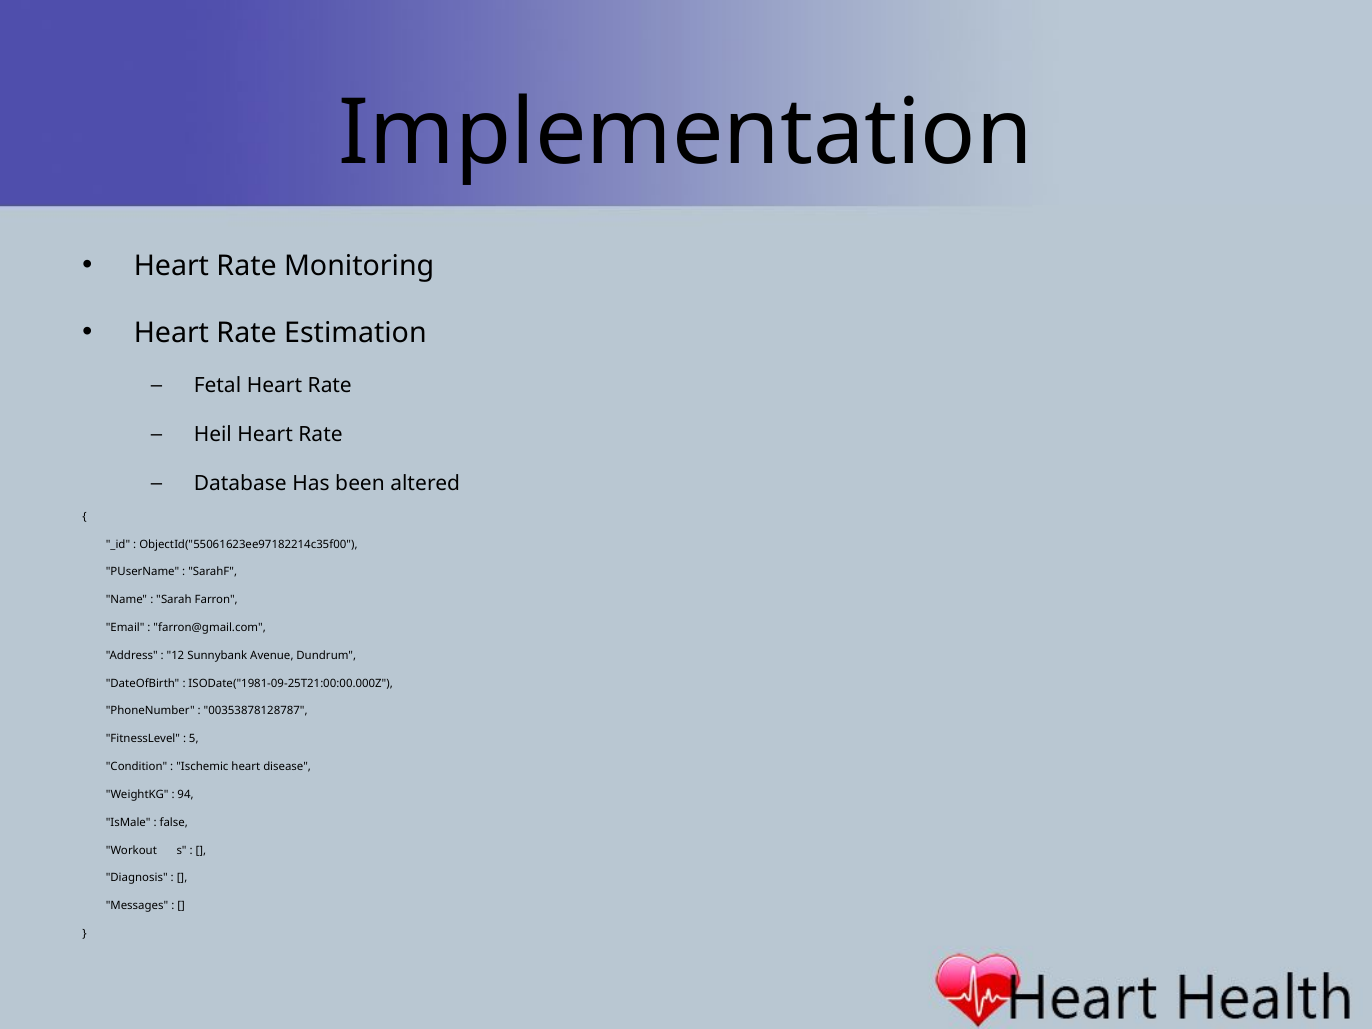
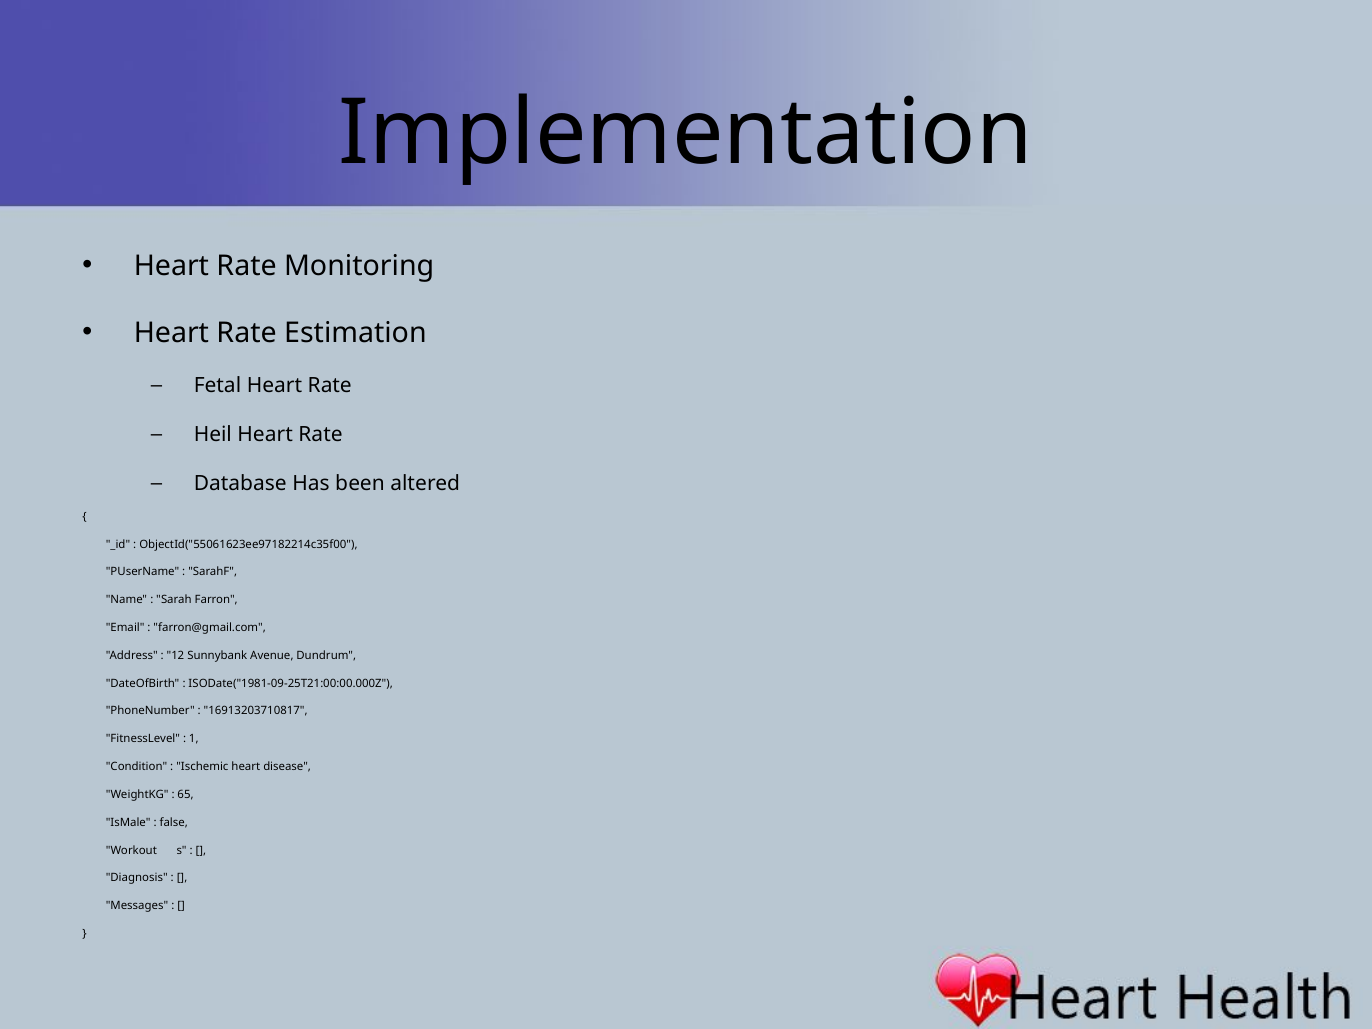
00353878128787: 00353878128787 -> 16913203710817
5: 5 -> 1
94: 94 -> 65
